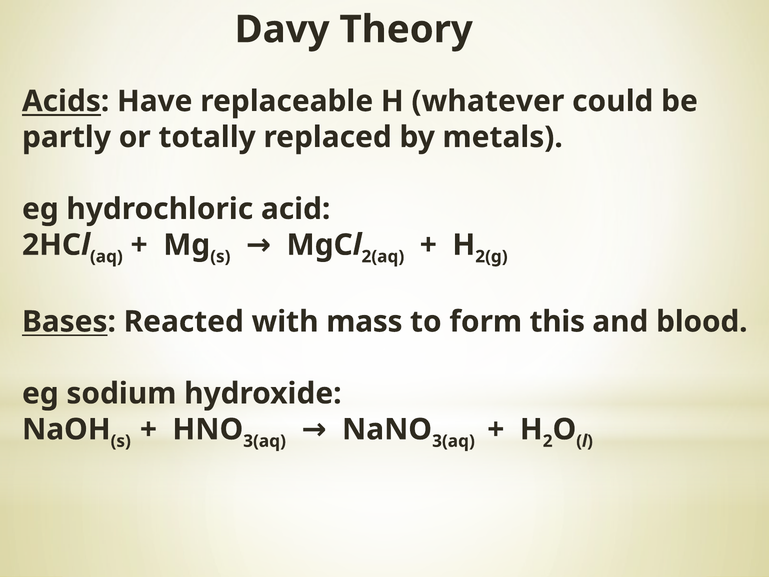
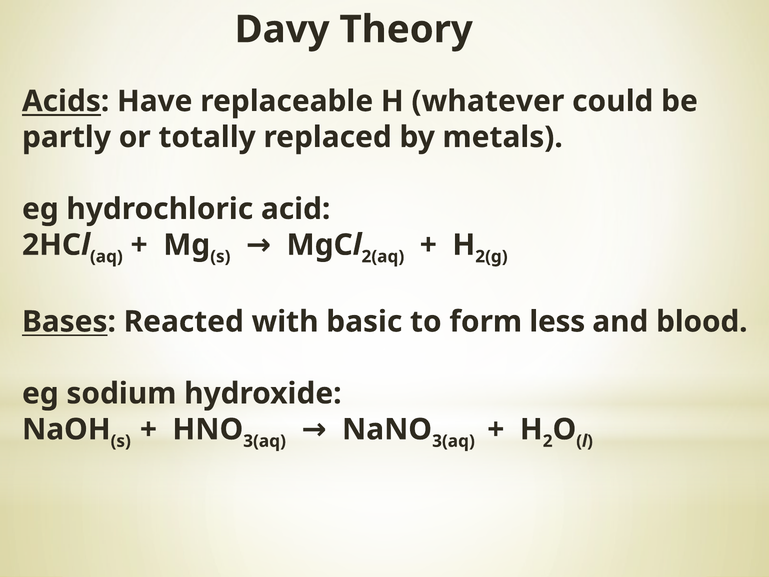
mass: mass -> basic
this: this -> less
